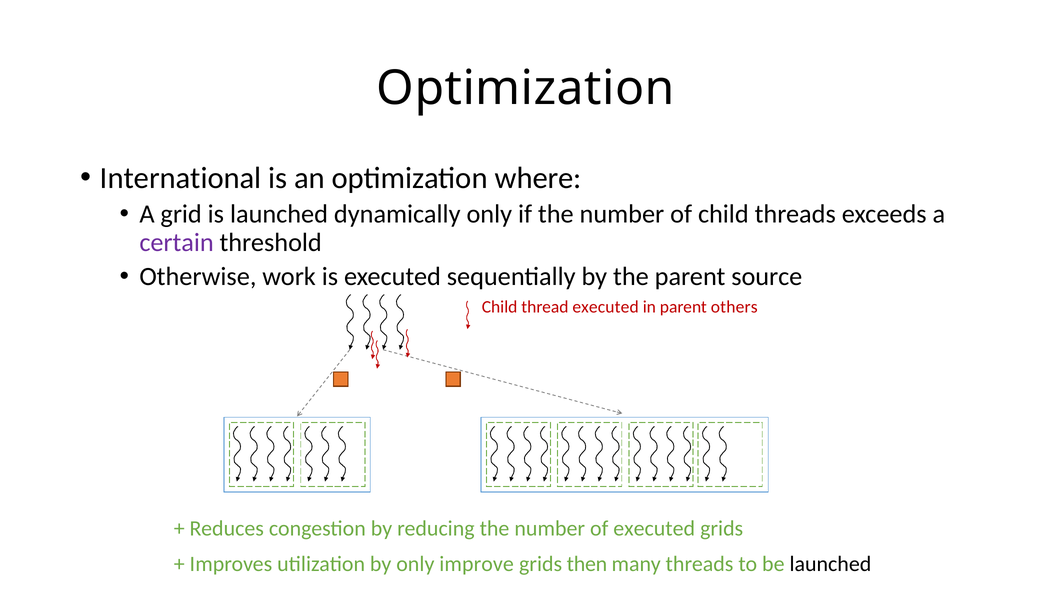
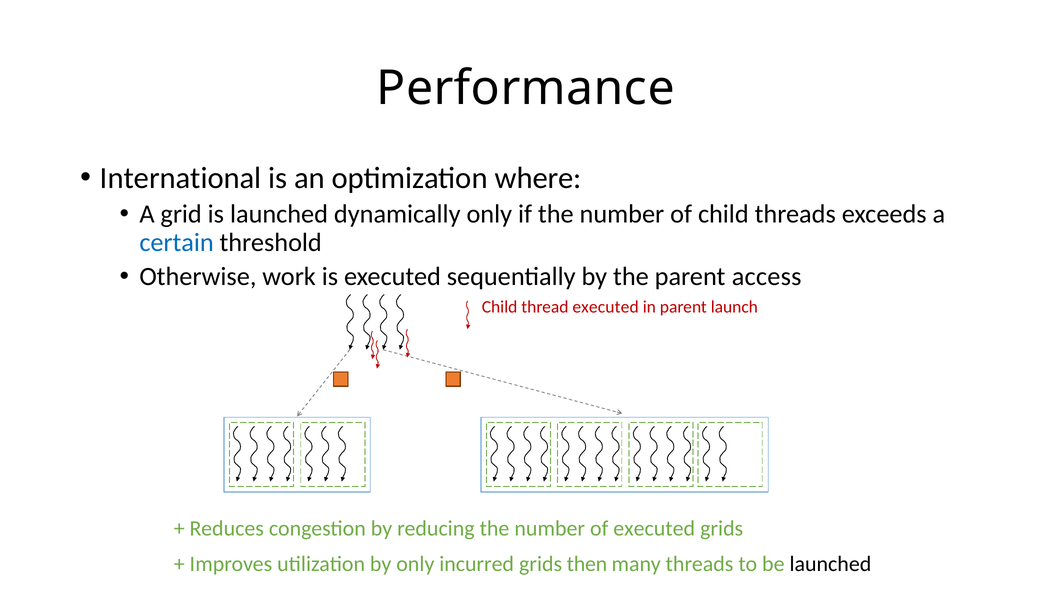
Optimization at (526, 88): Optimization -> Performance
certain colour: purple -> blue
source: source -> access
others: others -> launch
improve: improve -> incurred
